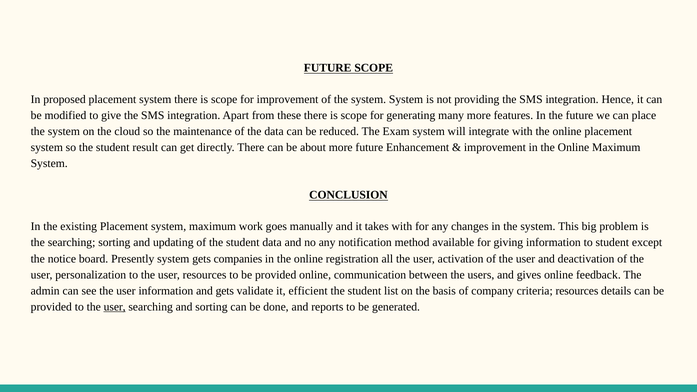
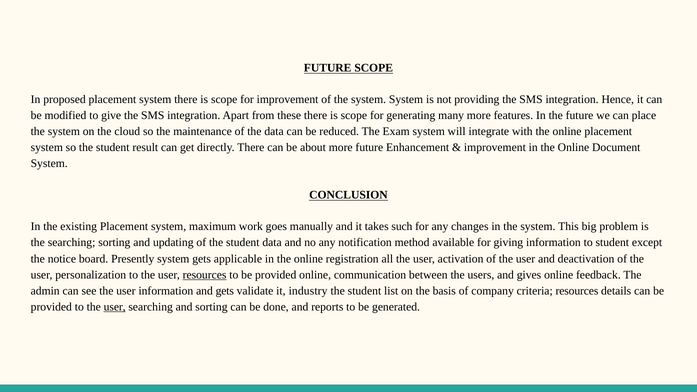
Online Maximum: Maximum -> Document
takes with: with -> such
companies: companies -> applicable
resources at (205, 275) underline: none -> present
efficient: efficient -> industry
